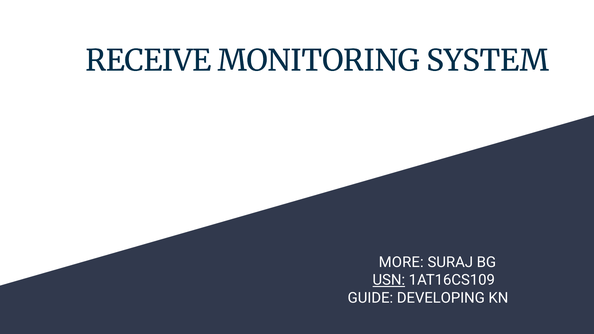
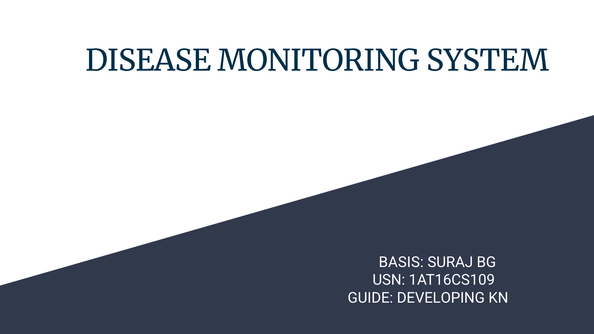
RECEIVE: RECEIVE -> DISEASE
MORE: MORE -> BASIS
USN underline: present -> none
